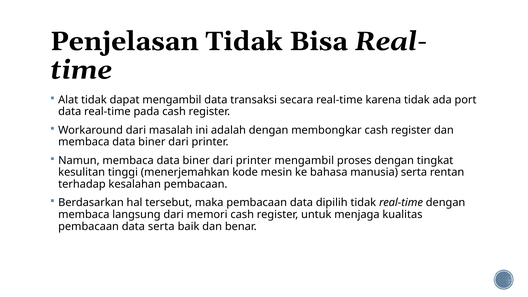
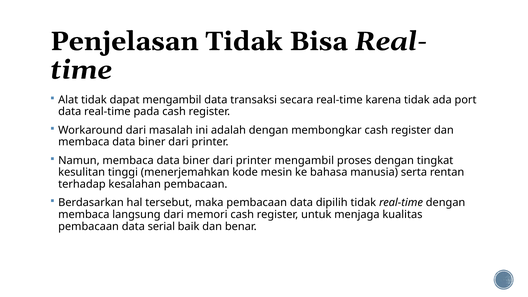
data serta: serta -> serial
